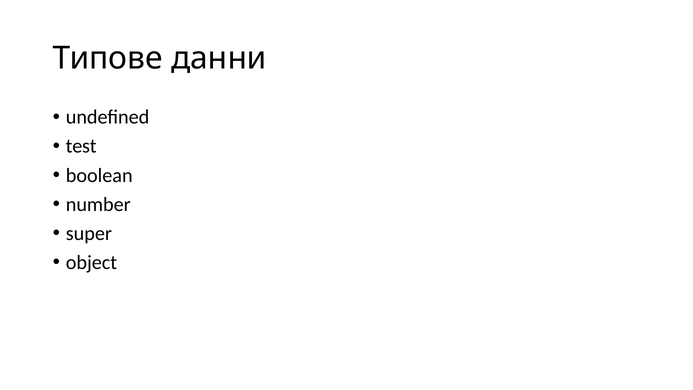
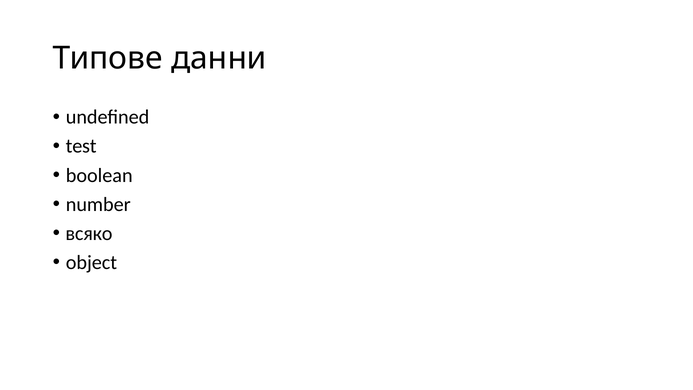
super: super -> всяко
